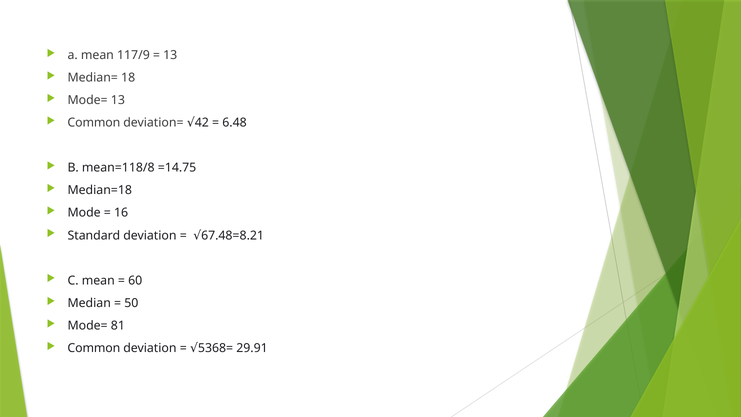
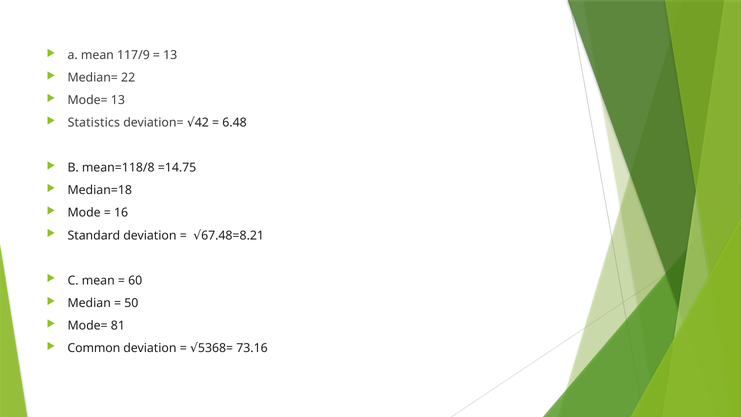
18: 18 -> 22
Common at (94, 123): Common -> Statistics
29.91: 29.91 -> 73.16
